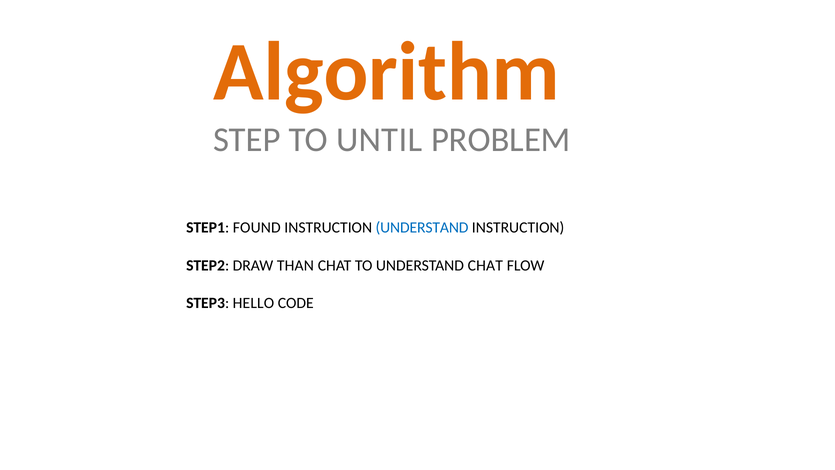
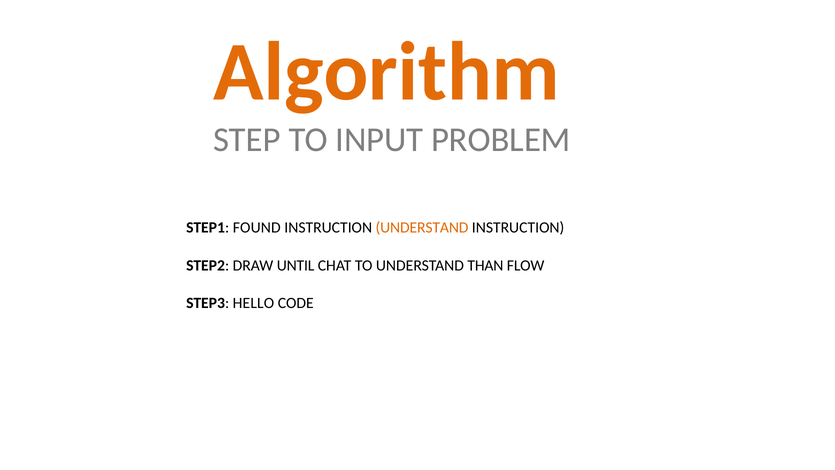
UNTIL: UNTIL -> INPUT
UNDERSTAND at (422, 228) colour: blue -> orange
THAN: THAN -> UNTIL
UNDERSTAND CHAT: CHAT -> THAN
